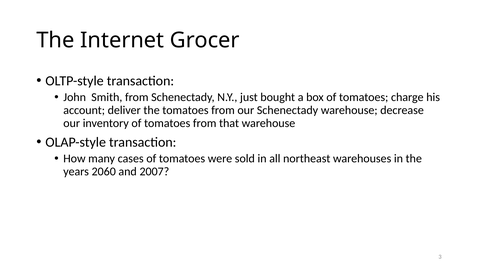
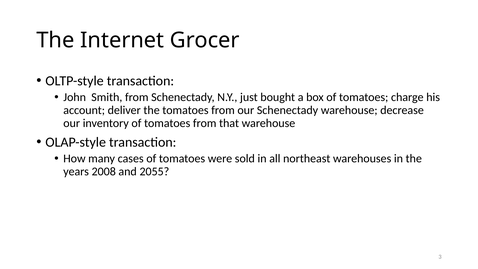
2060: 2060 -> 2008
2007: 2007 -> 2055
